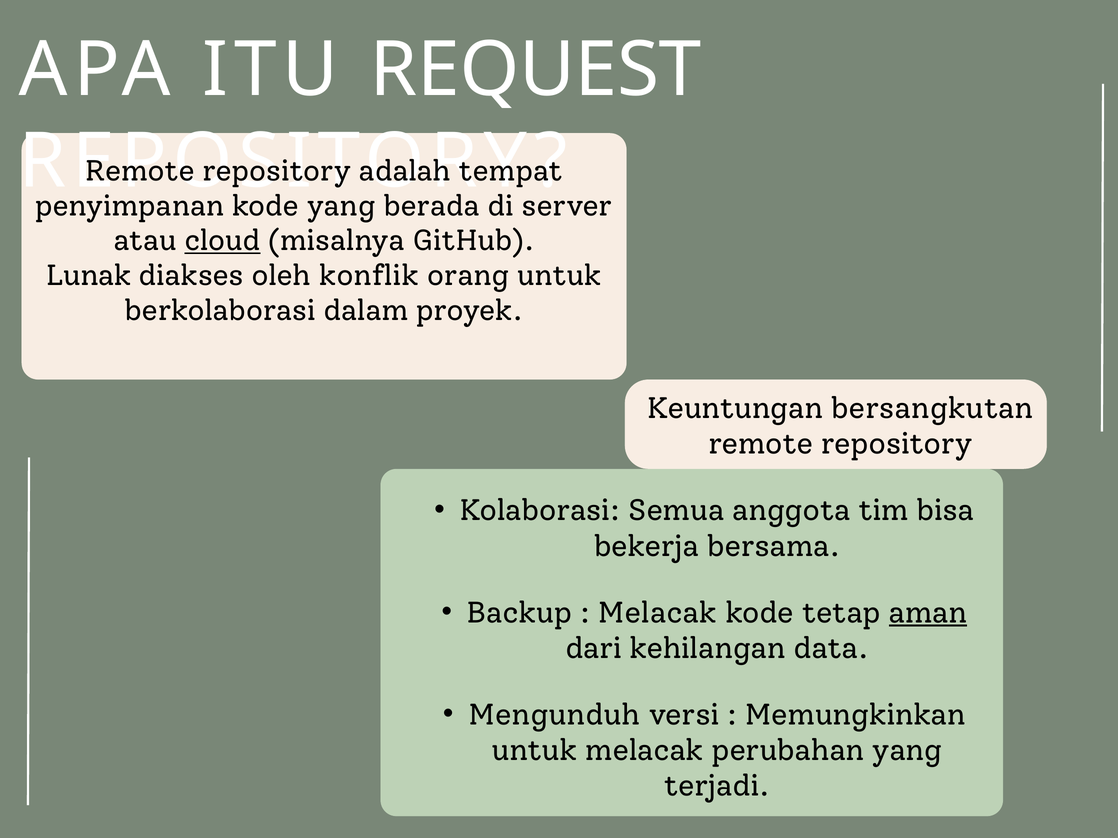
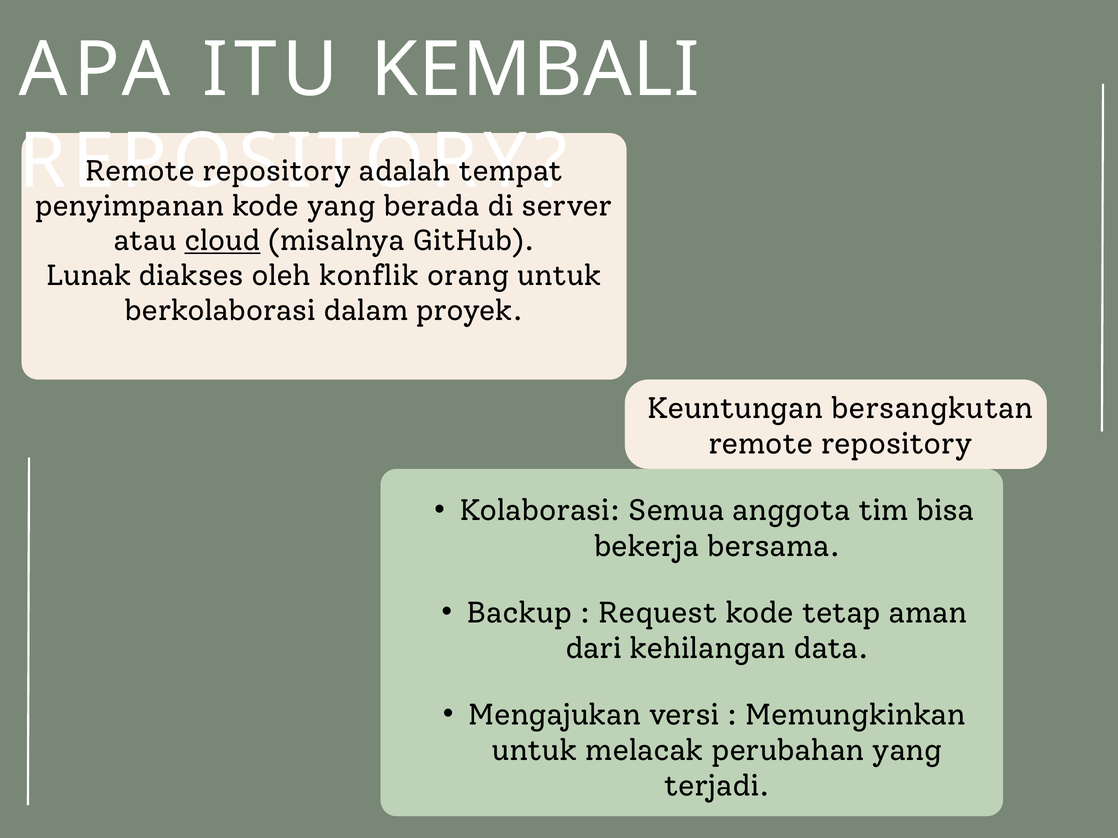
REQUEST: REQUEST -> KEMBALI
Melacak at (658, 613): Melacak -> Request
aman underline: present -> none
Mengunduh: Mengunduh -> Mengajukan
